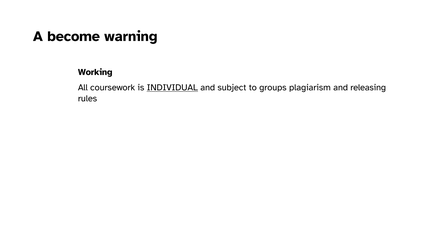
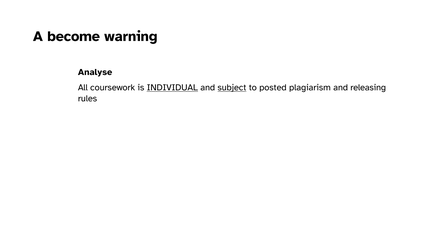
Working: Working -> Analyse
subject underline: none -> present
groups: groups -> posted
